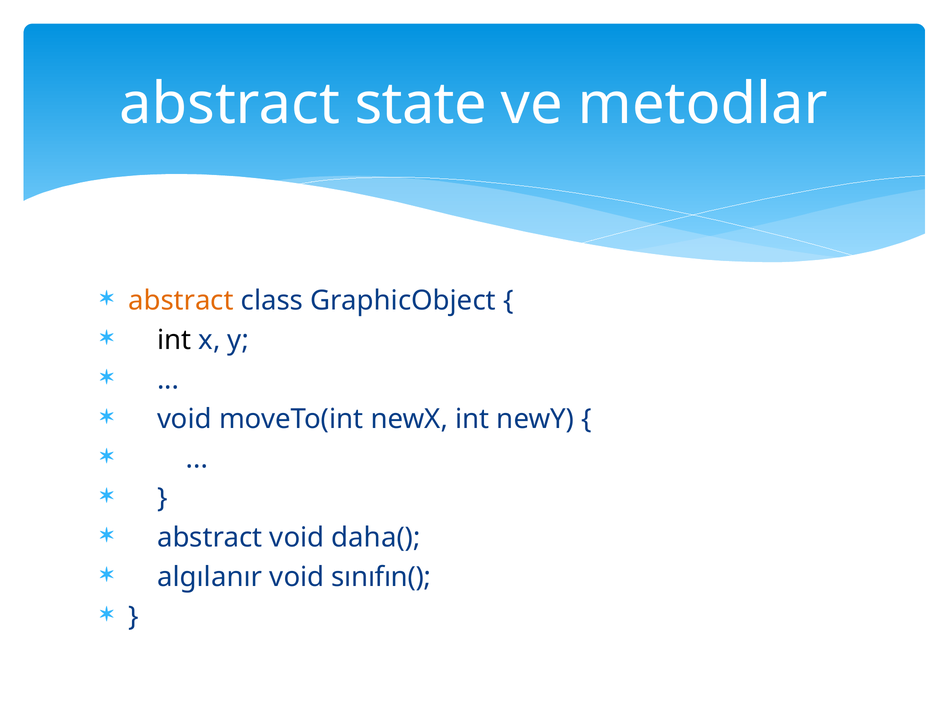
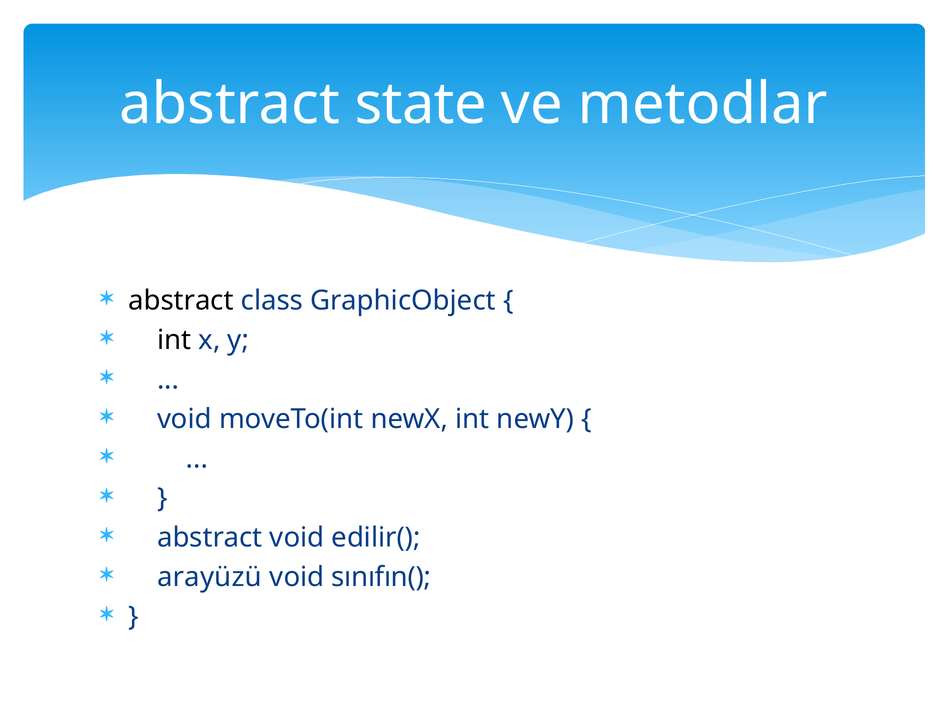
abstract at (181, 301) colour: orange -> black
daha(: daha( -> edilir(
algılanır: algılanır -> arayüzü
